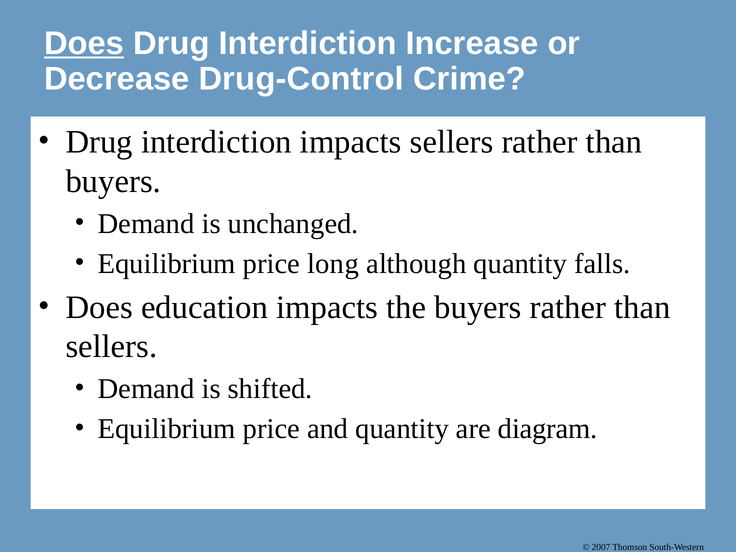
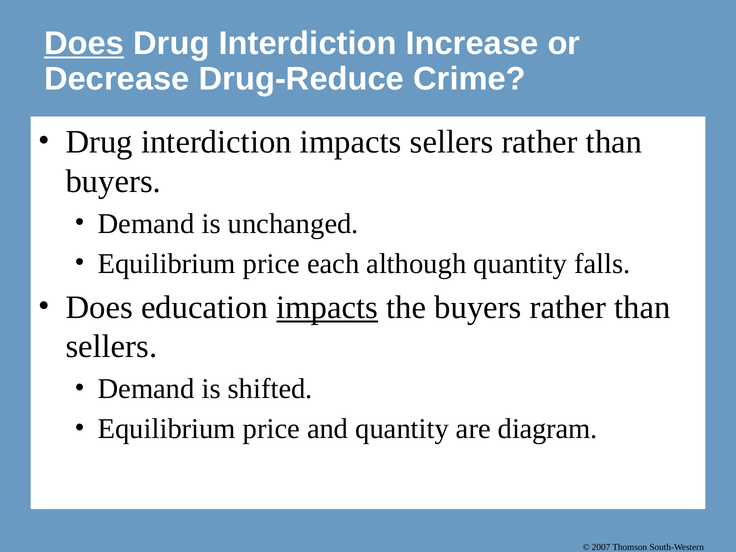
Drug-Control: Drug-Control -> Drug-Reduce
long: long -> each
impacts at (327, 307) underline: none -> present
